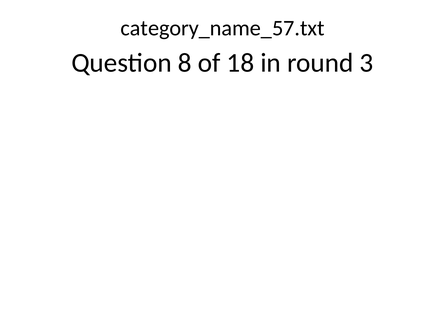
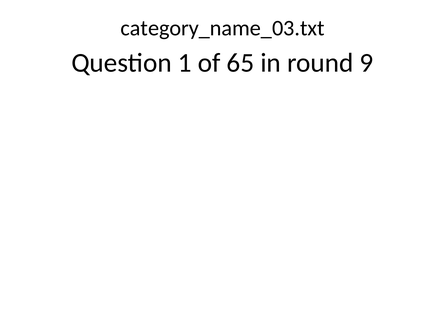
category_name_57.txt: category_name_57.txt -> category_name_03.txt
8: 8 -> 1
18: 18 -> 65
3: 3 -> 9
